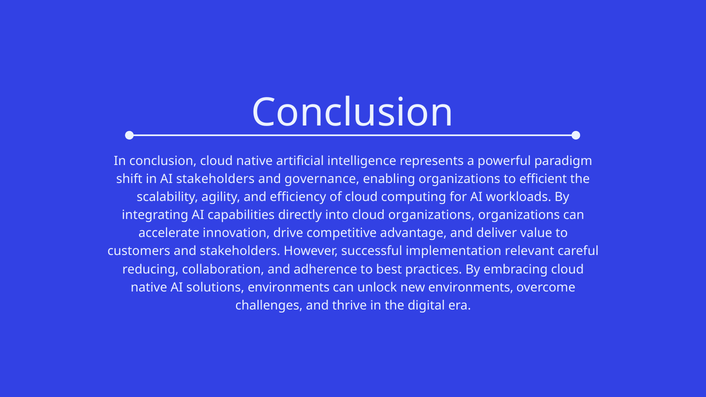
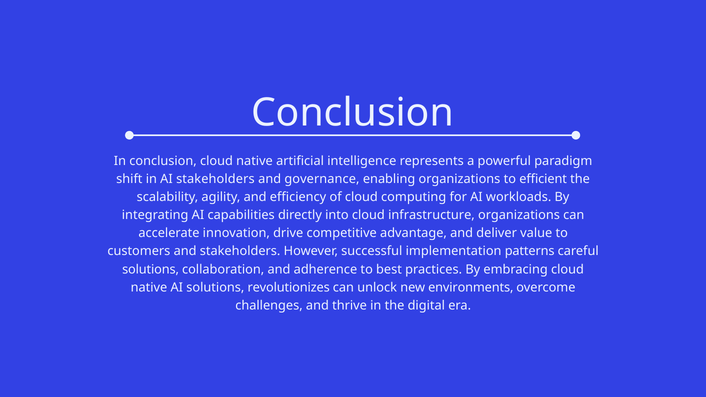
cloud organizations: organizations -> infrastructure
relevant: relevant -> patterns
reducing at (150, 269): reducing -> solutions
solutions environments: environments -> revolutionizes
